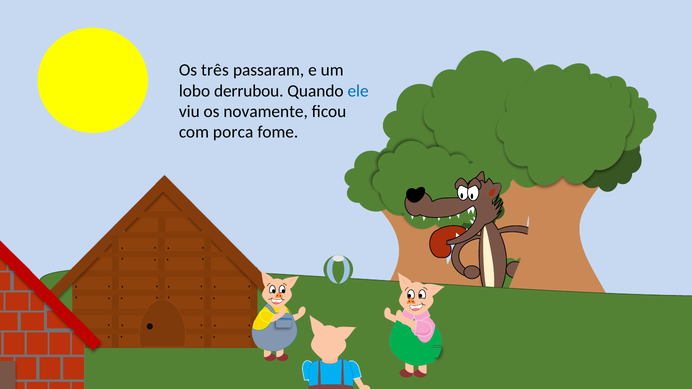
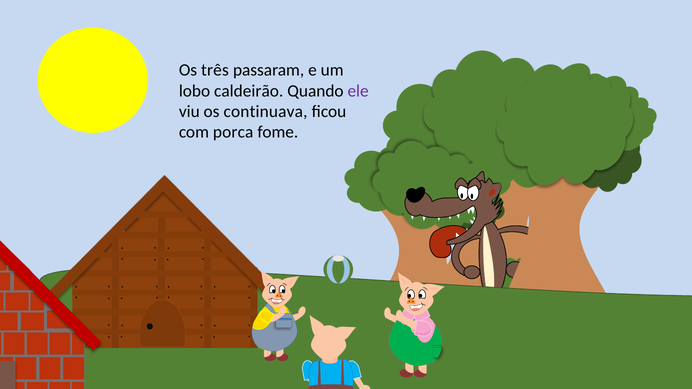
derrubou: derrubou -> caldeirão
ele colour: blue -> purple
novamente: novamente -> continuava
